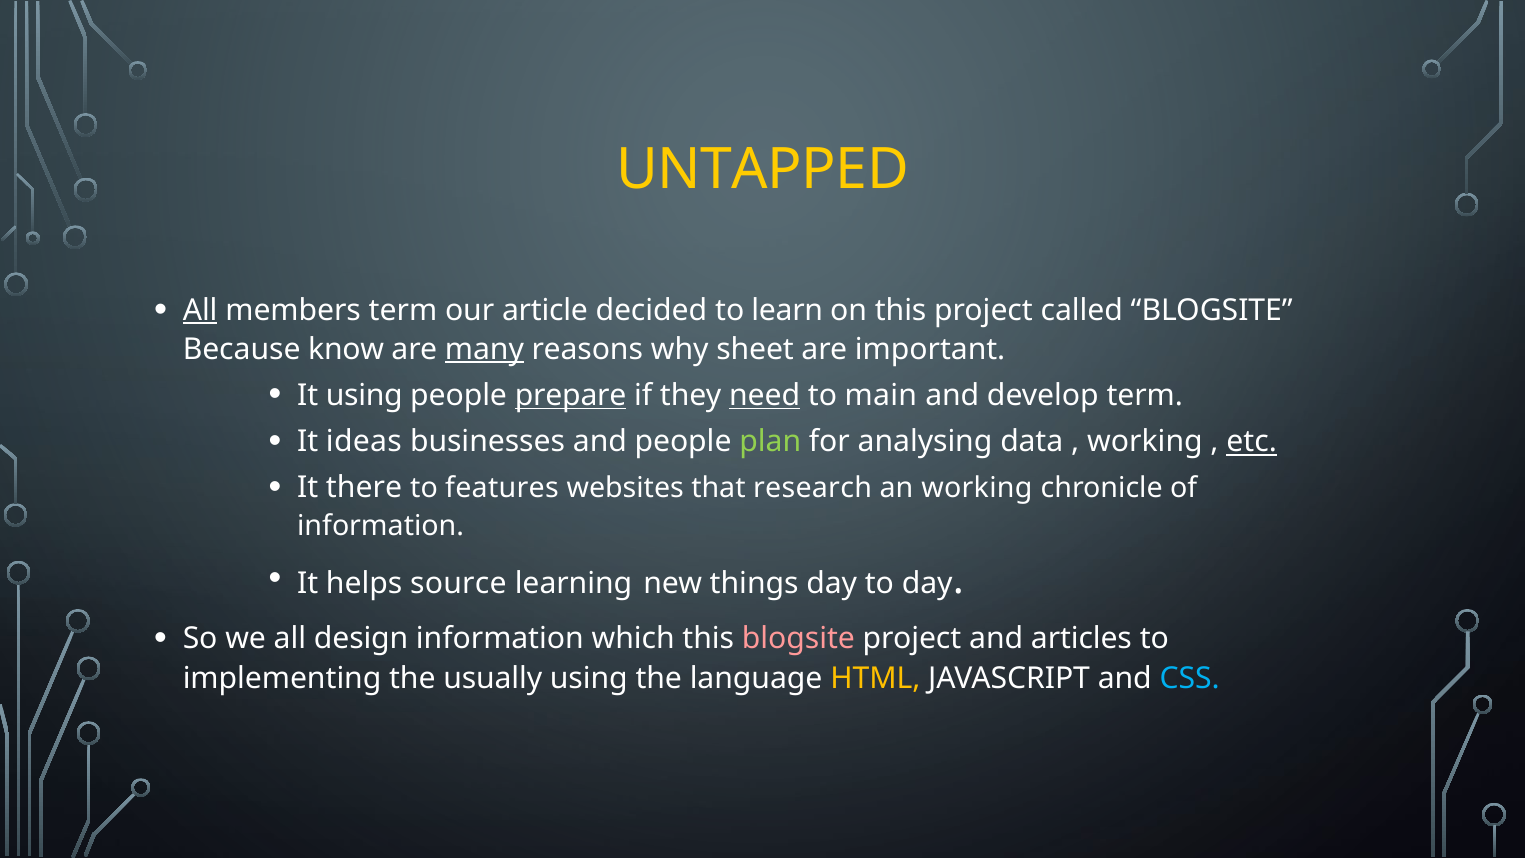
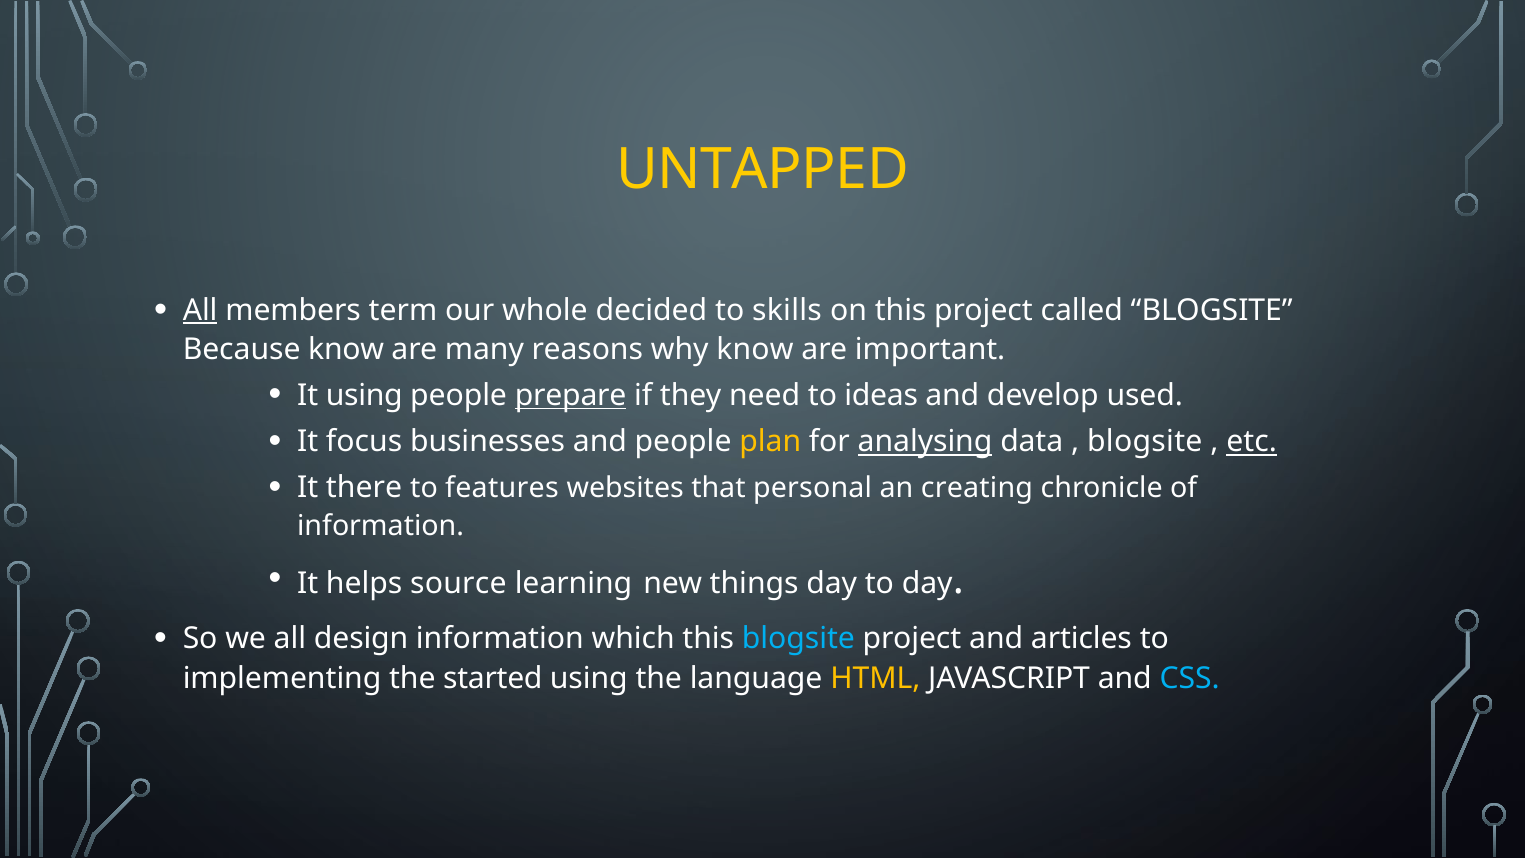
article: article -> whole
learn: learn -> skills
many underline: present -> none
why sheet: sheet -> know
need underline: present -> none
main: main -> ideas
develop term: term -> used
ideas: ideas -> focus
plan colour: light green -> yellow
analysing underline: none -> present
working at (1145, 442): working -> blogsite
research: research -> personal
an working: working -> creating
blogsite at (798, 639) colour: pink -> light blue
usually: usually -> started
